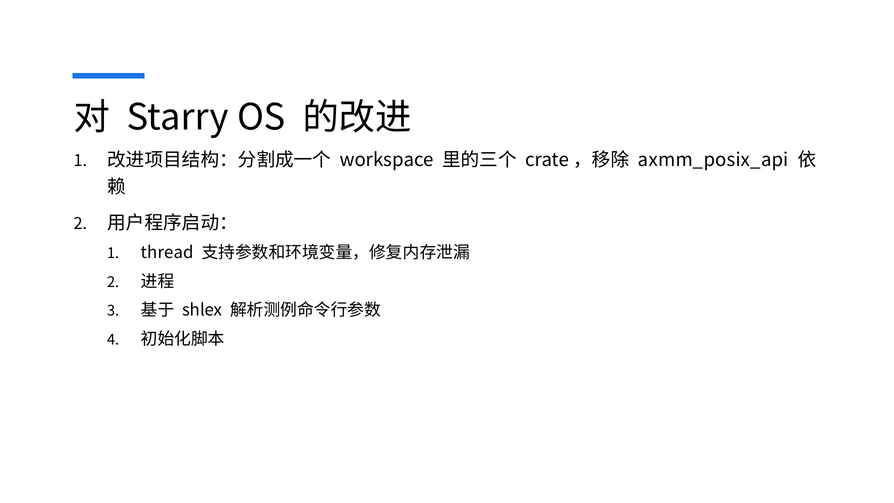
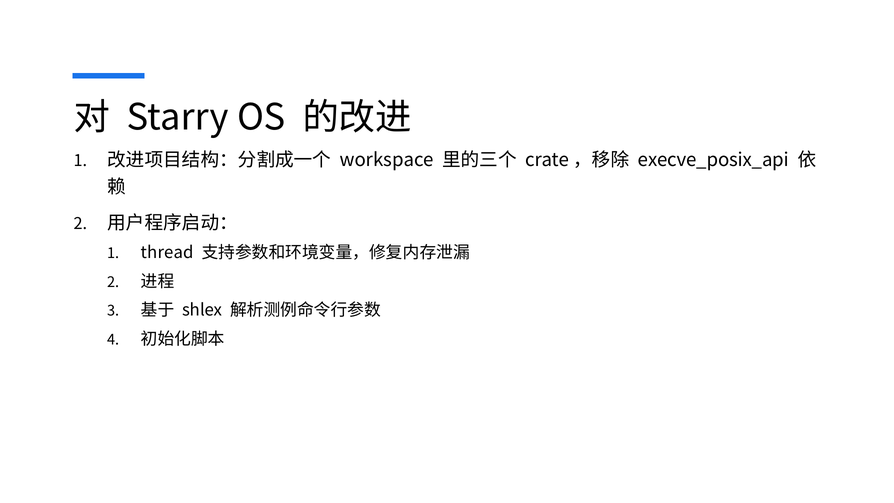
axmm_posix_api: axmm_posix_api -> execve_posix_api
